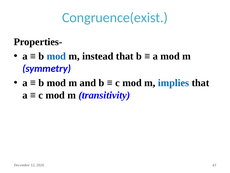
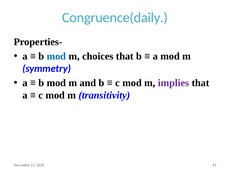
Congruence(exist: Congruence(exist -> Congruence(daily
instead: instead -> choices
implies colour: blue -> purple
